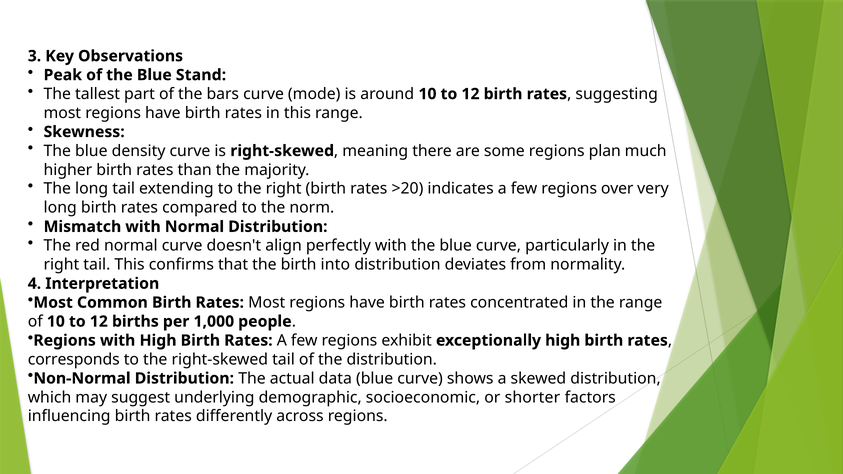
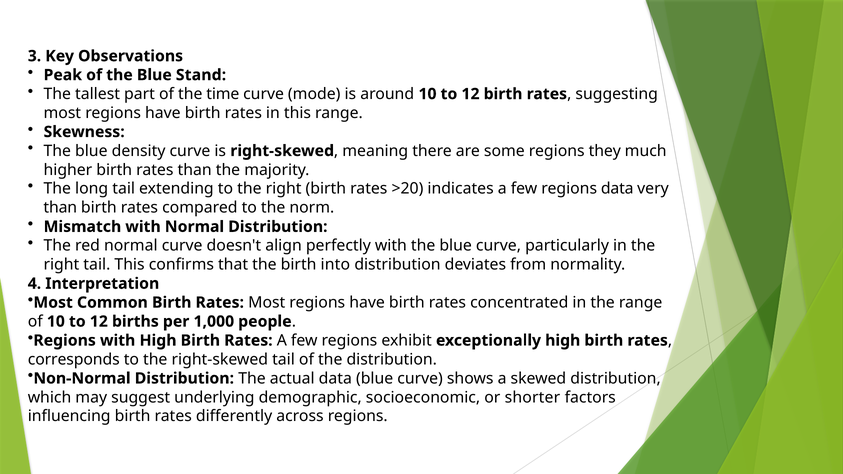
bars: bars -> time
plan: plan -> they
regions over: over -> data
long at (60, 208): long -> than
